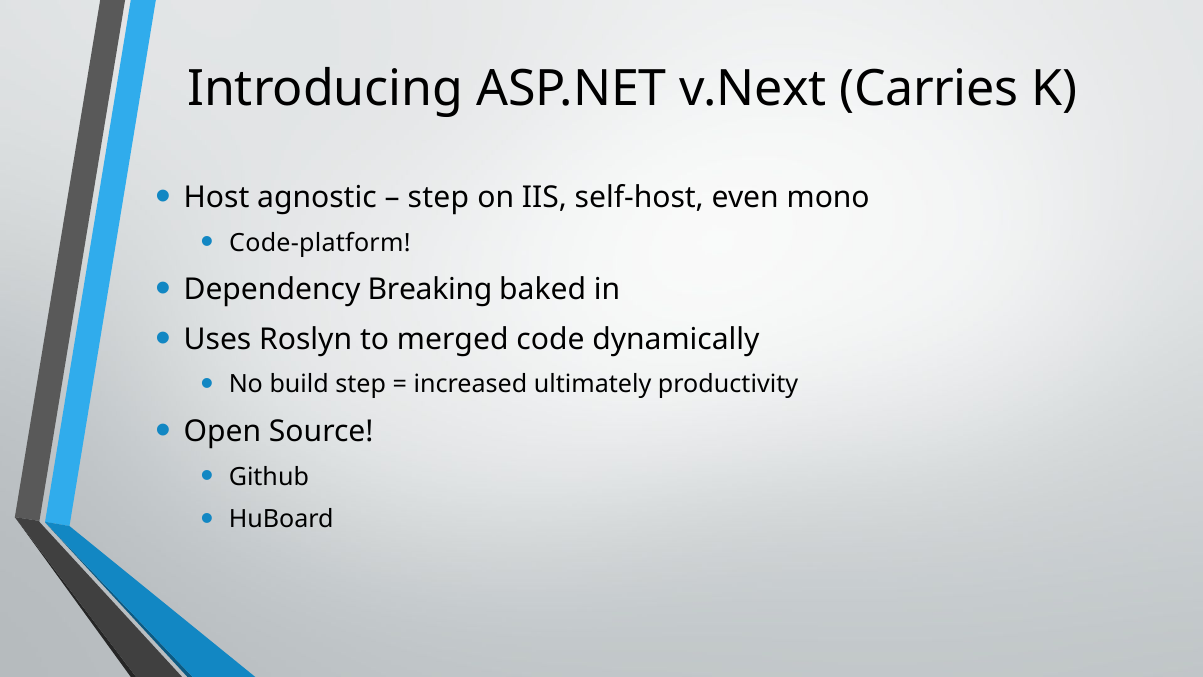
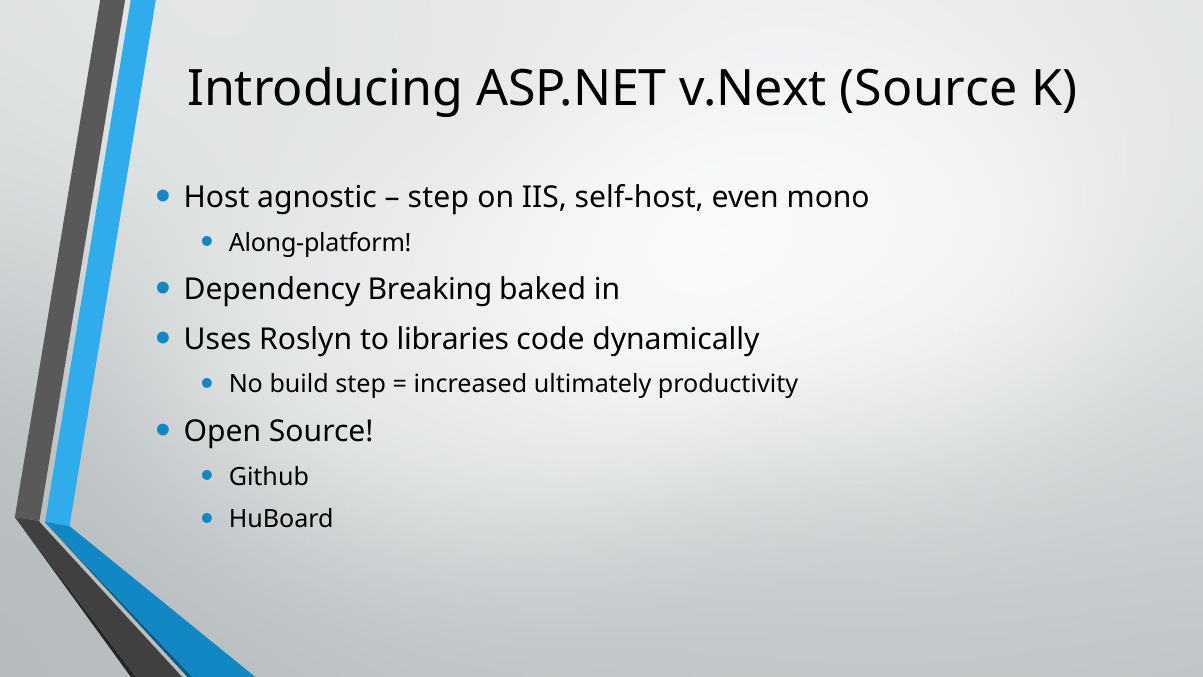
v.Next Carries: Carries -> Source
Code-platform: Code-platform -> Along-platform
merged: merged -> libraries
